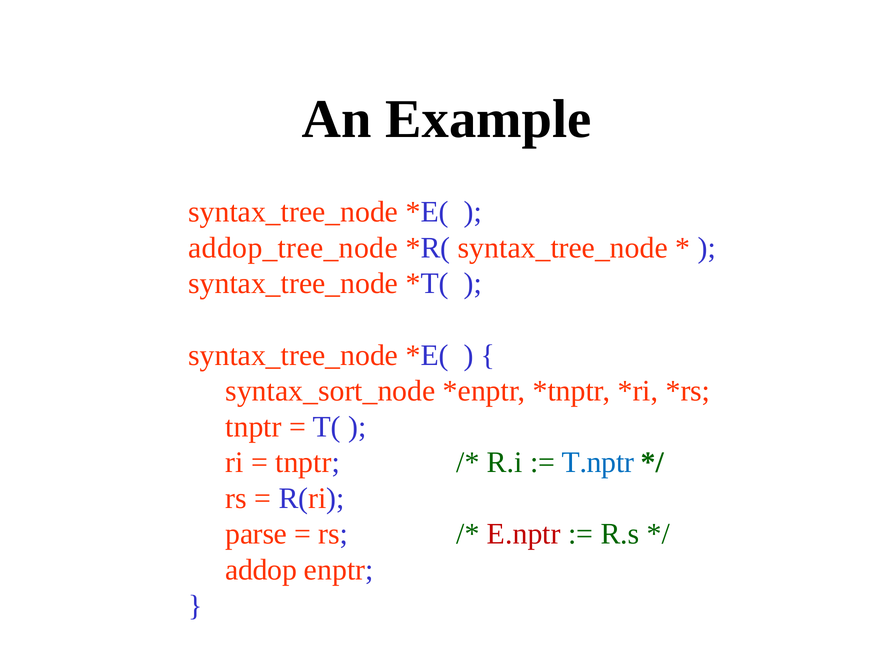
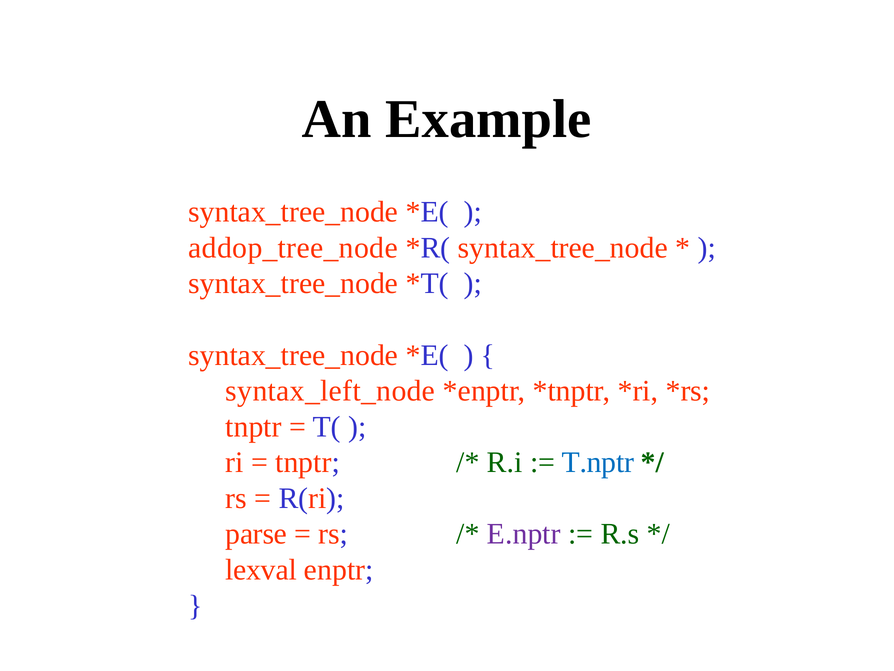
syntax_sort_node: syntax_sort_node -> syntax_left_node
E.nptr colour: red -> purple
addop: addop -> lexval
